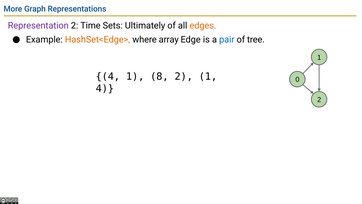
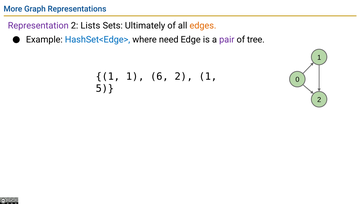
Time: Time -> Lists
HashSet<Edge> colour: orange -> blue
array: array -> need
pair colour: blue -> purple
4 at (108, 76): 4 -> 1
8: 8 -> 6
4 at (105, 88): 4 -> 5
